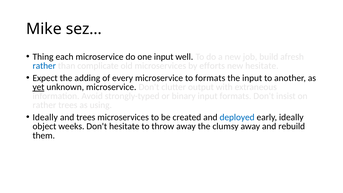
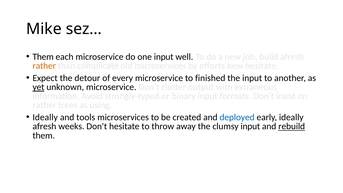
Thing at (43, 57): Thing -> Them
rather at (44, 66) colour: blue -> orange
the adding: adding -> detour
to formats: formats -> finished
and trees: trees -> tools
object at (44, 126): object -> afresh
clumsy away: away -> input
rebuild underline: none -> present
